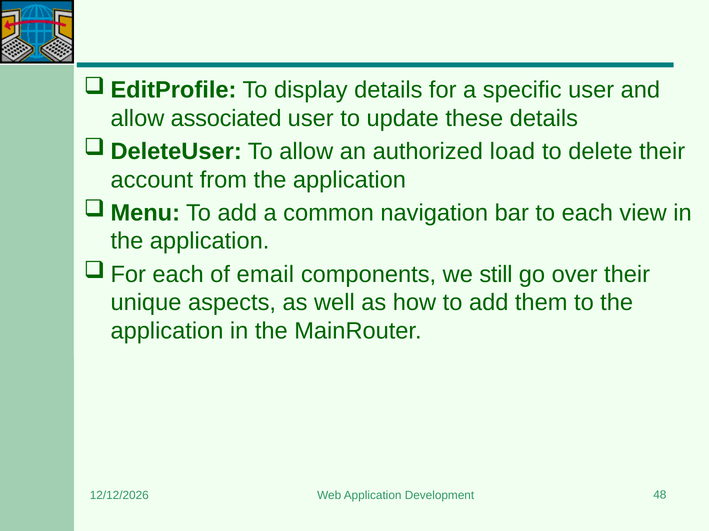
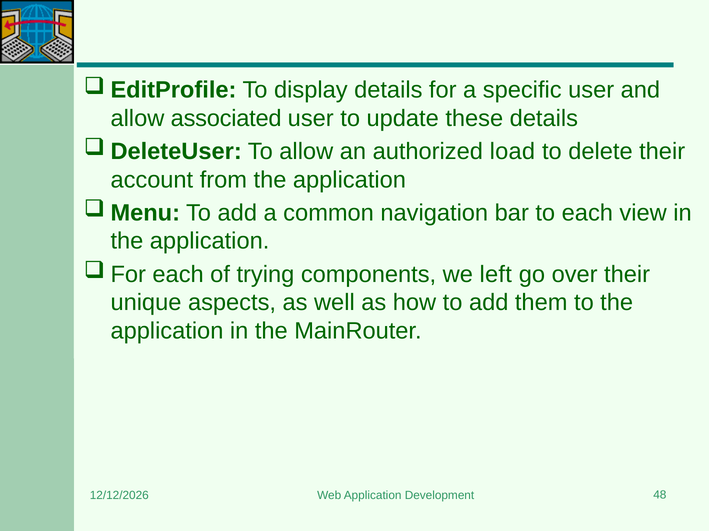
email: email -> trying
still: still -> left
